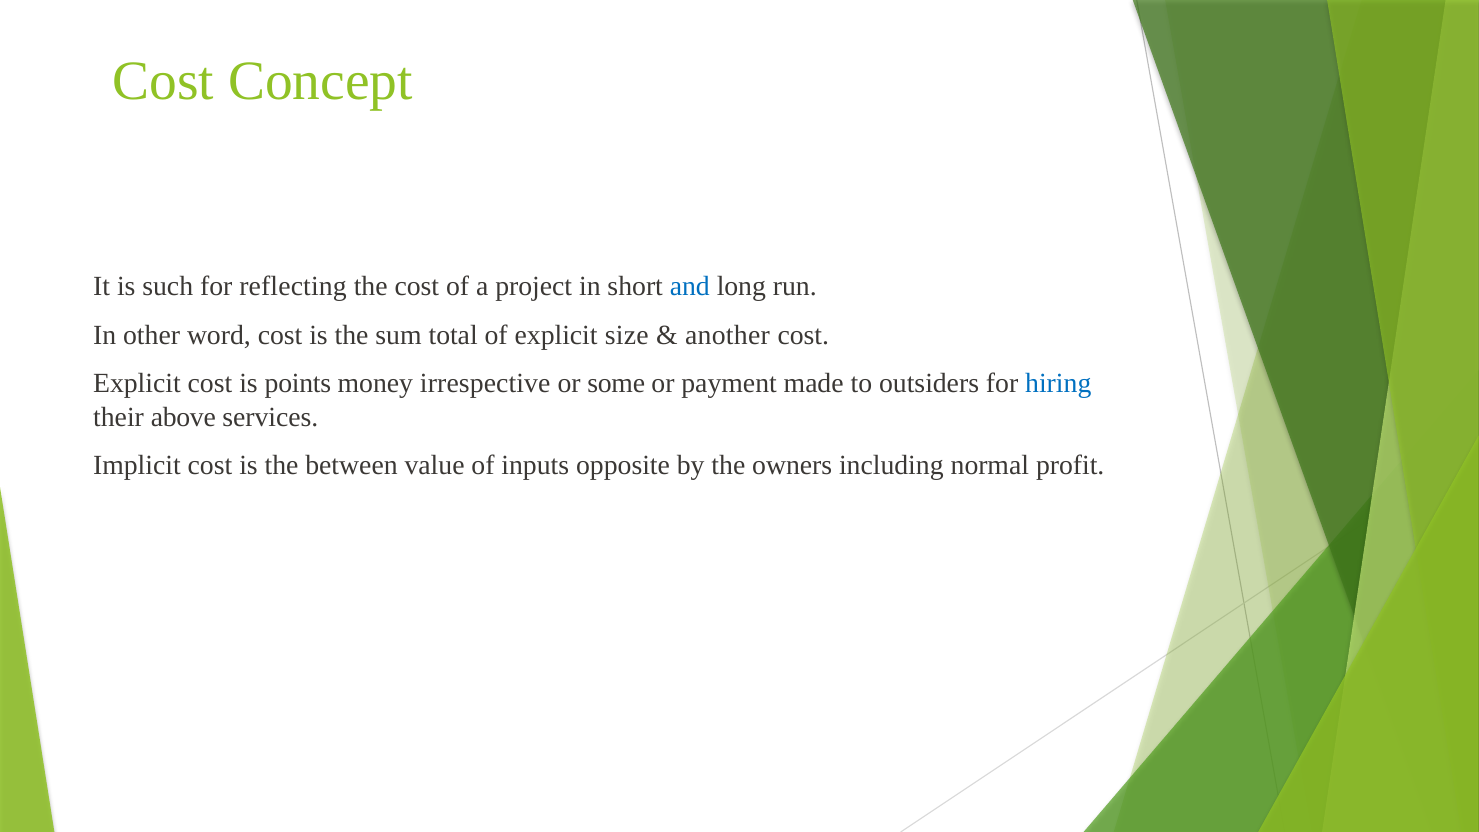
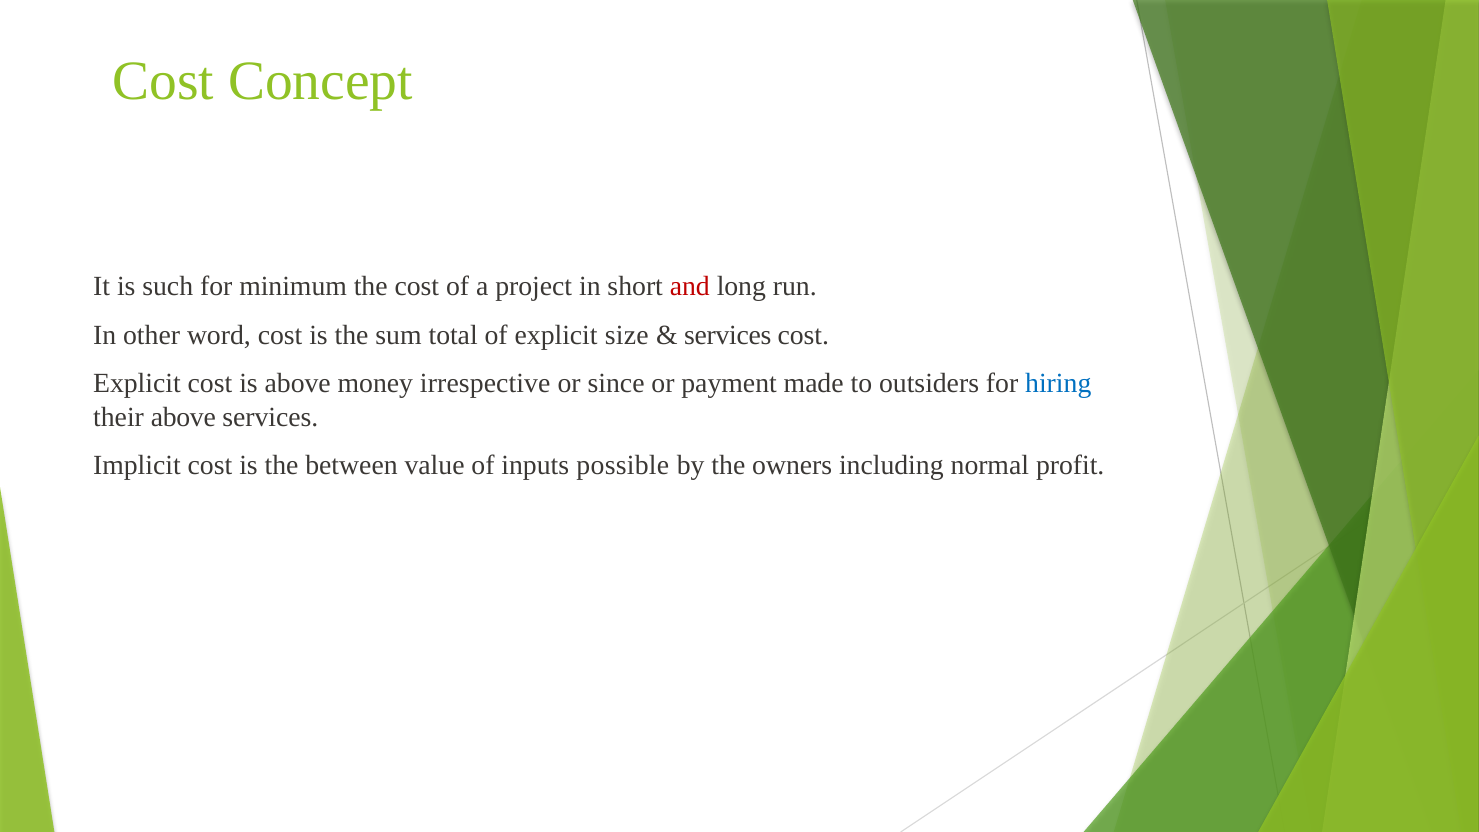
reflecting: reflecting -> minimum
and colour: blue -> red
another at (727, 335): another -> services
is points: points -> above
some: some -> since
opposite: opposite -> possible
